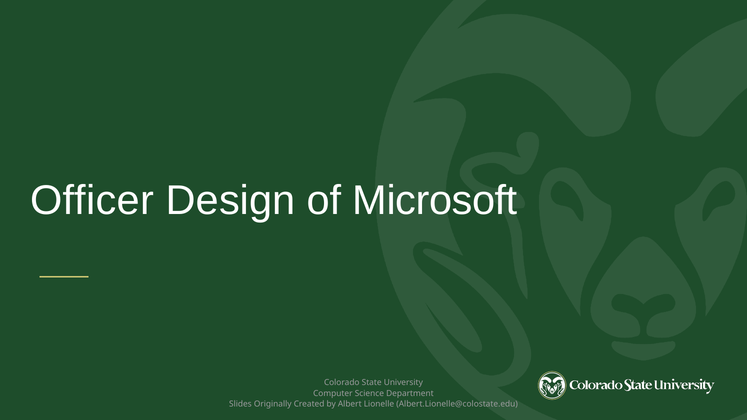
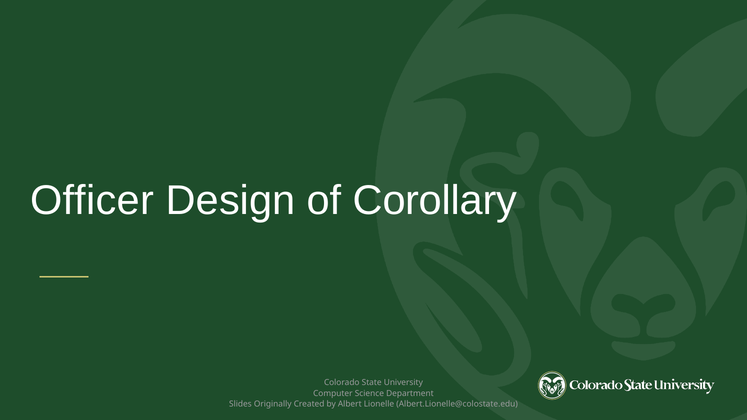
Microsoft: Microsoft -> Corollary
